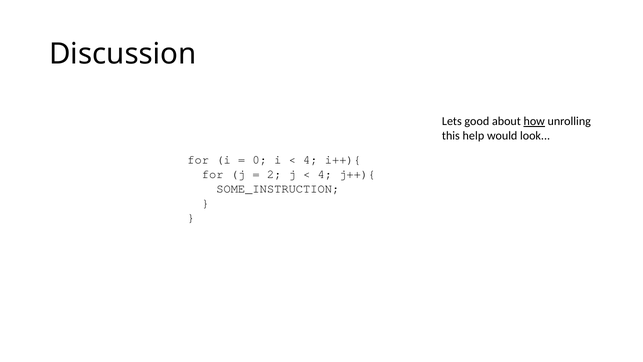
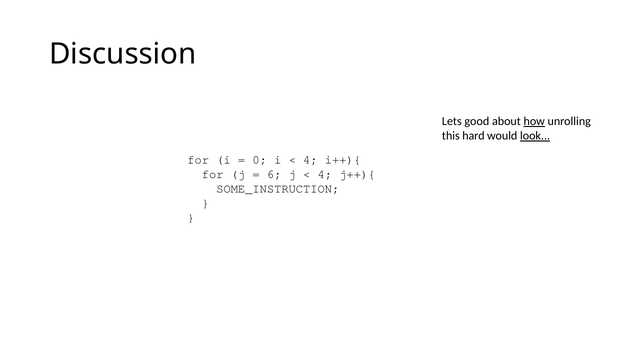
help: help -> hard
look underline: none -> present
2: 2 -> 6
